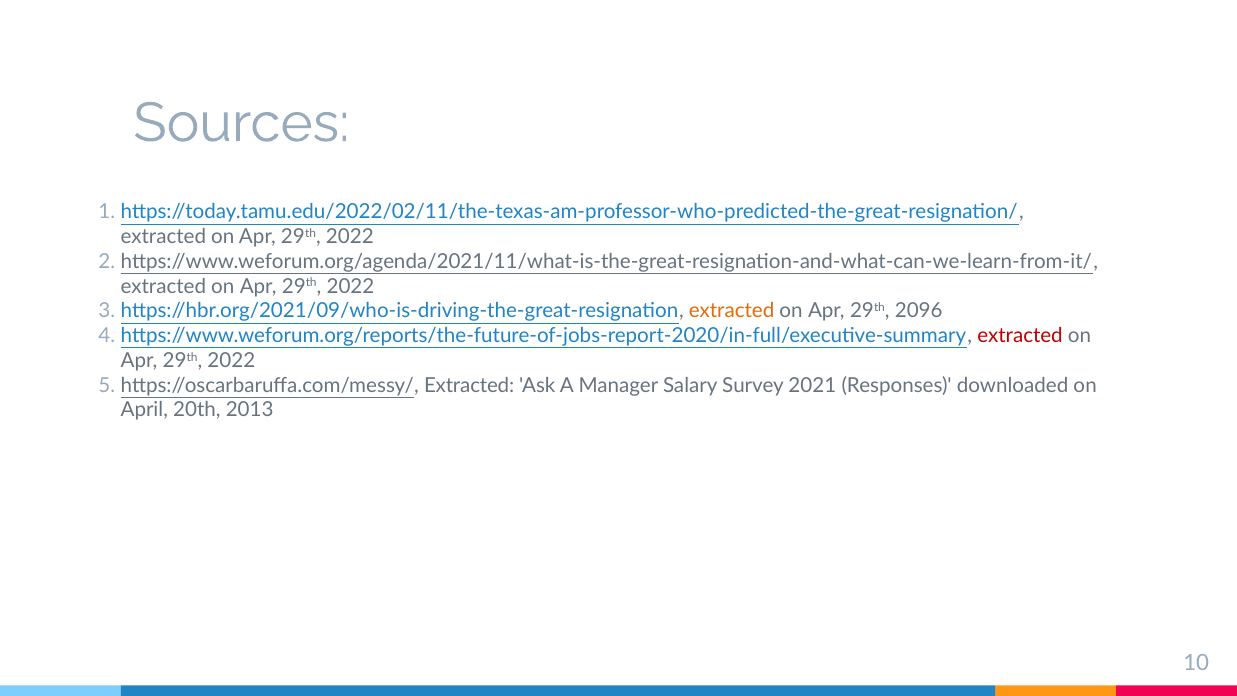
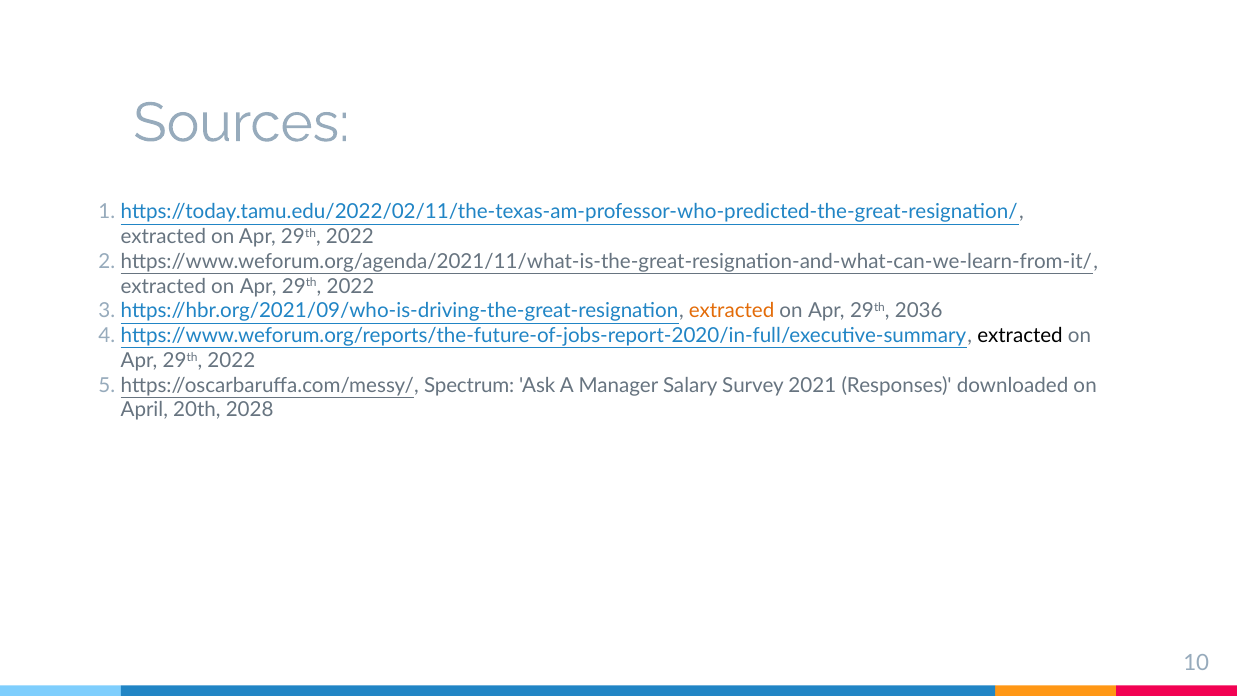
2096: 2096 -> 2036
extracted at (1020, 336) colour: red -> black
https://oscarbaruffa.com/messy/ Extracted: Extracted -> Spectrum
2013: 2013 -> 2028
